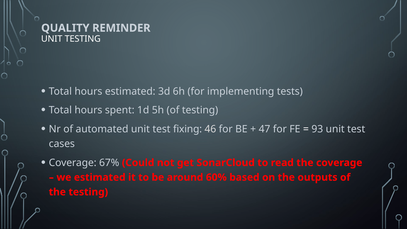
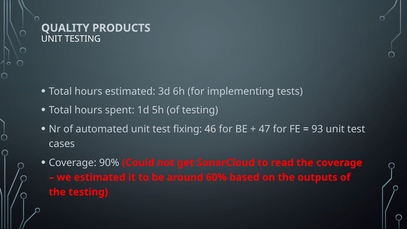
REMINDER: REMINDER -> PRODUCTS
67%: 67% -> 90%
